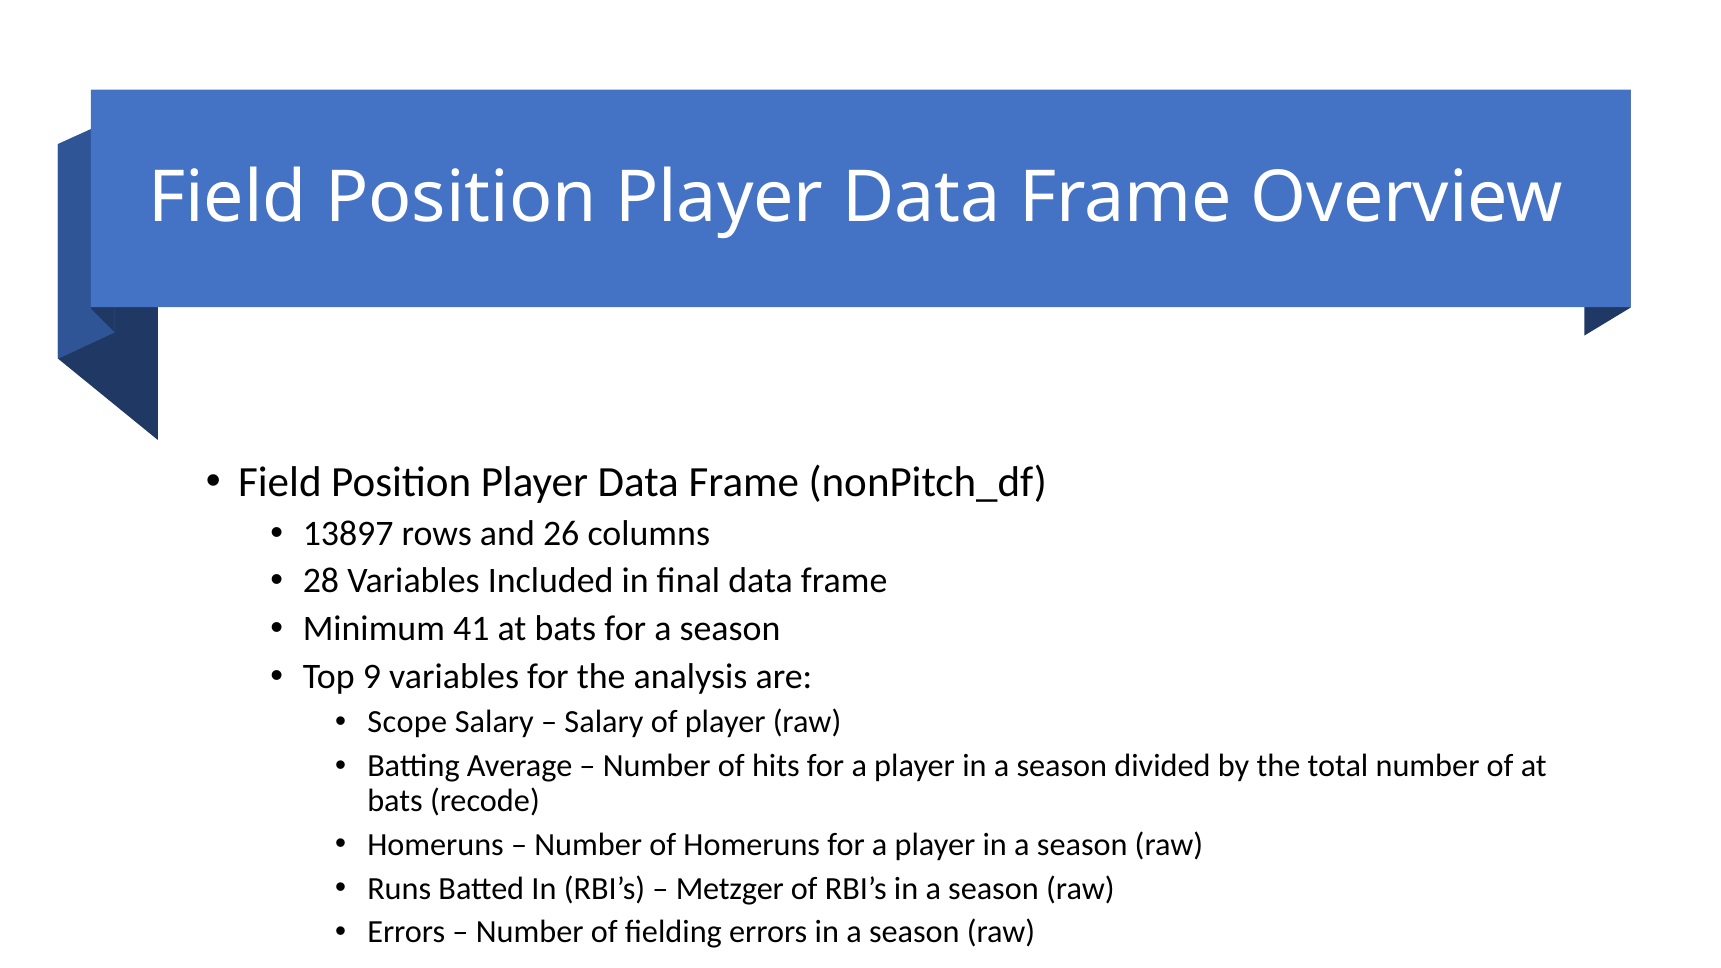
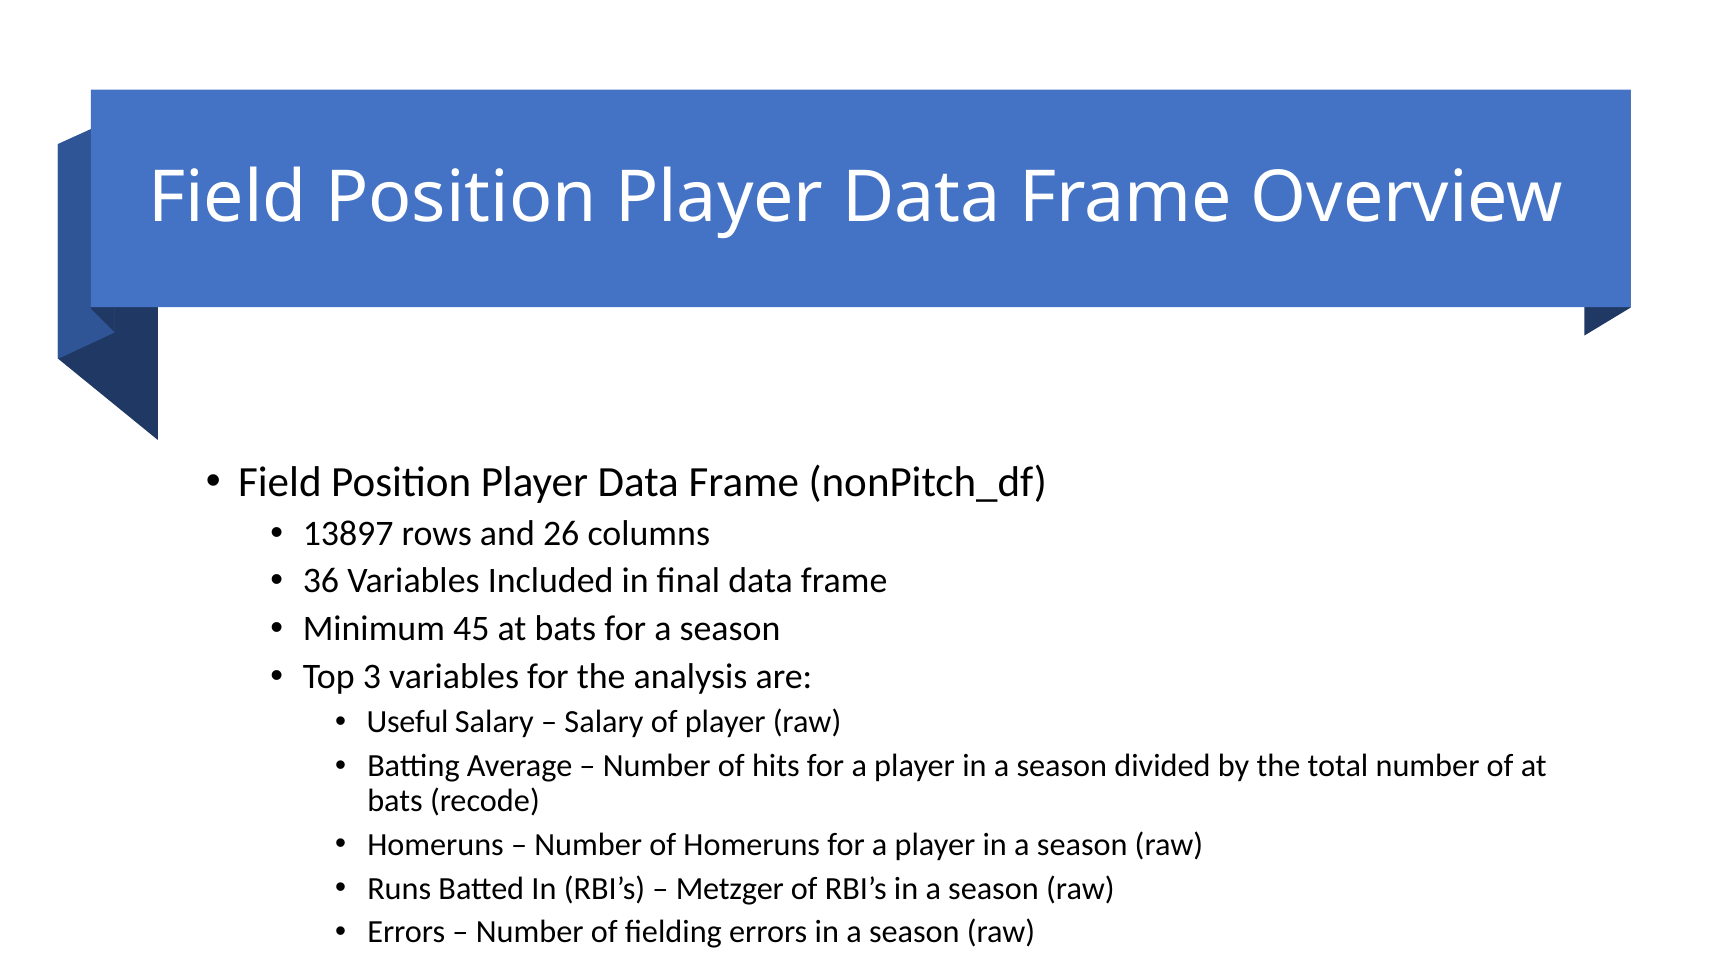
28: 28 -> 36
41: 41 -> 45
9: 9 -> 3
Scope: Scope -> Useful
